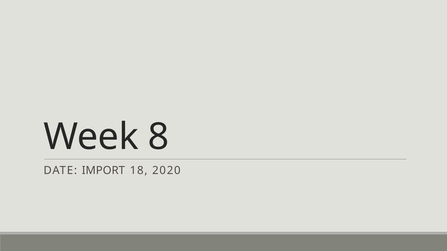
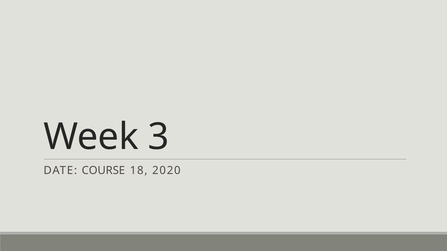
8: 8 -> 3
IMPORT: IMPORT -> COURSE
